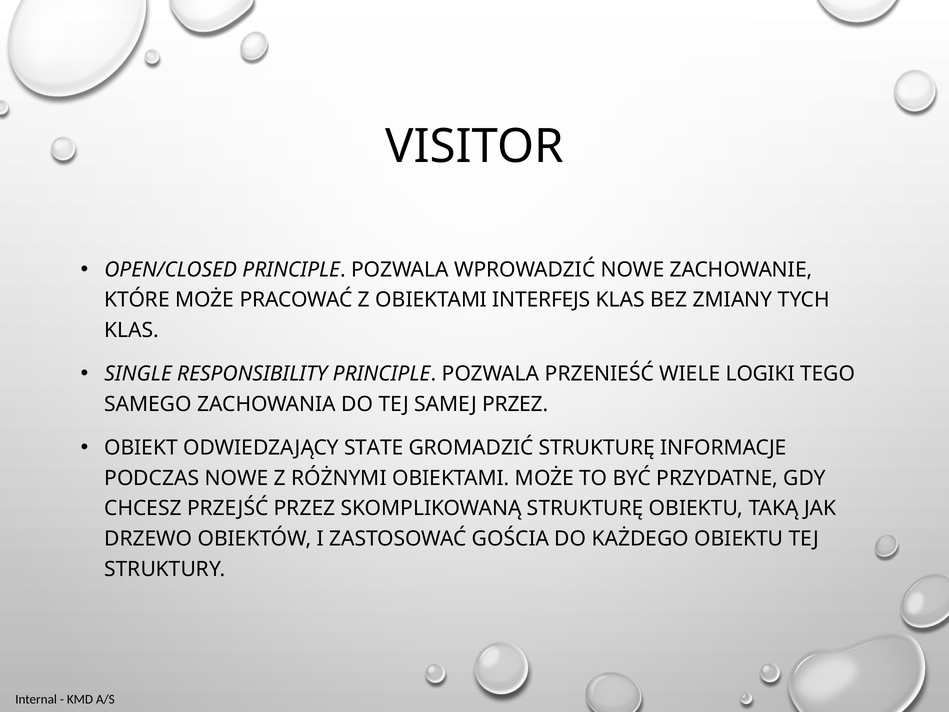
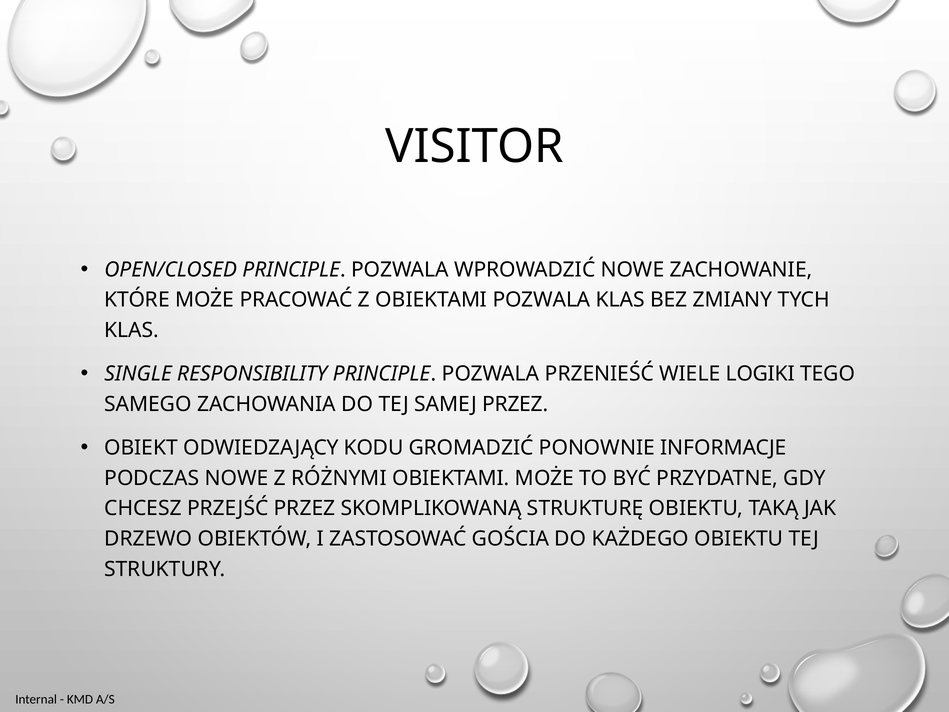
OBIEKTAMI INTERFEJS: INTERFEJS -> POZWALA
STATE: STATE -> KODU
GROMADZIĆ STRUKTURĘ: STRUKTURĘ -> PONOWNIE
